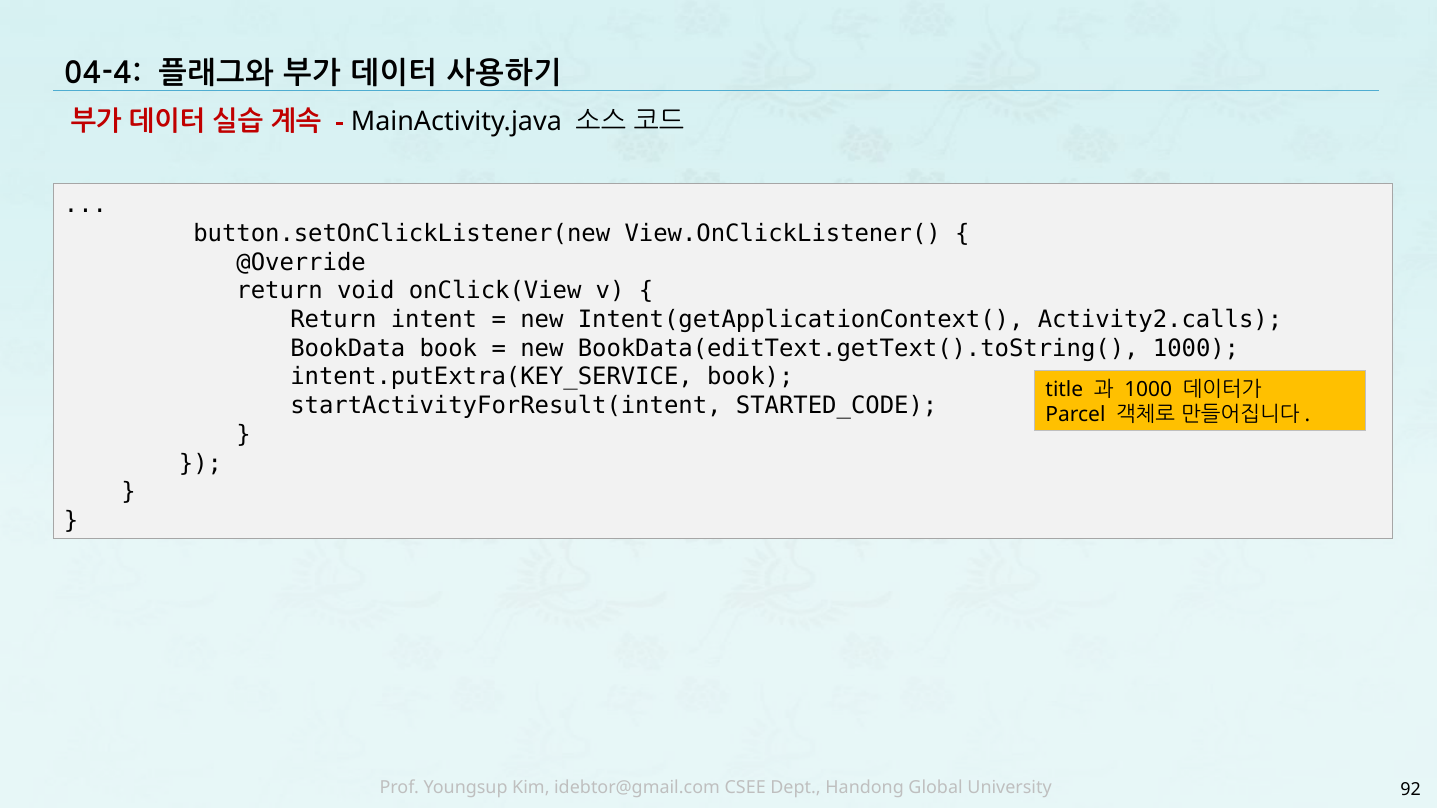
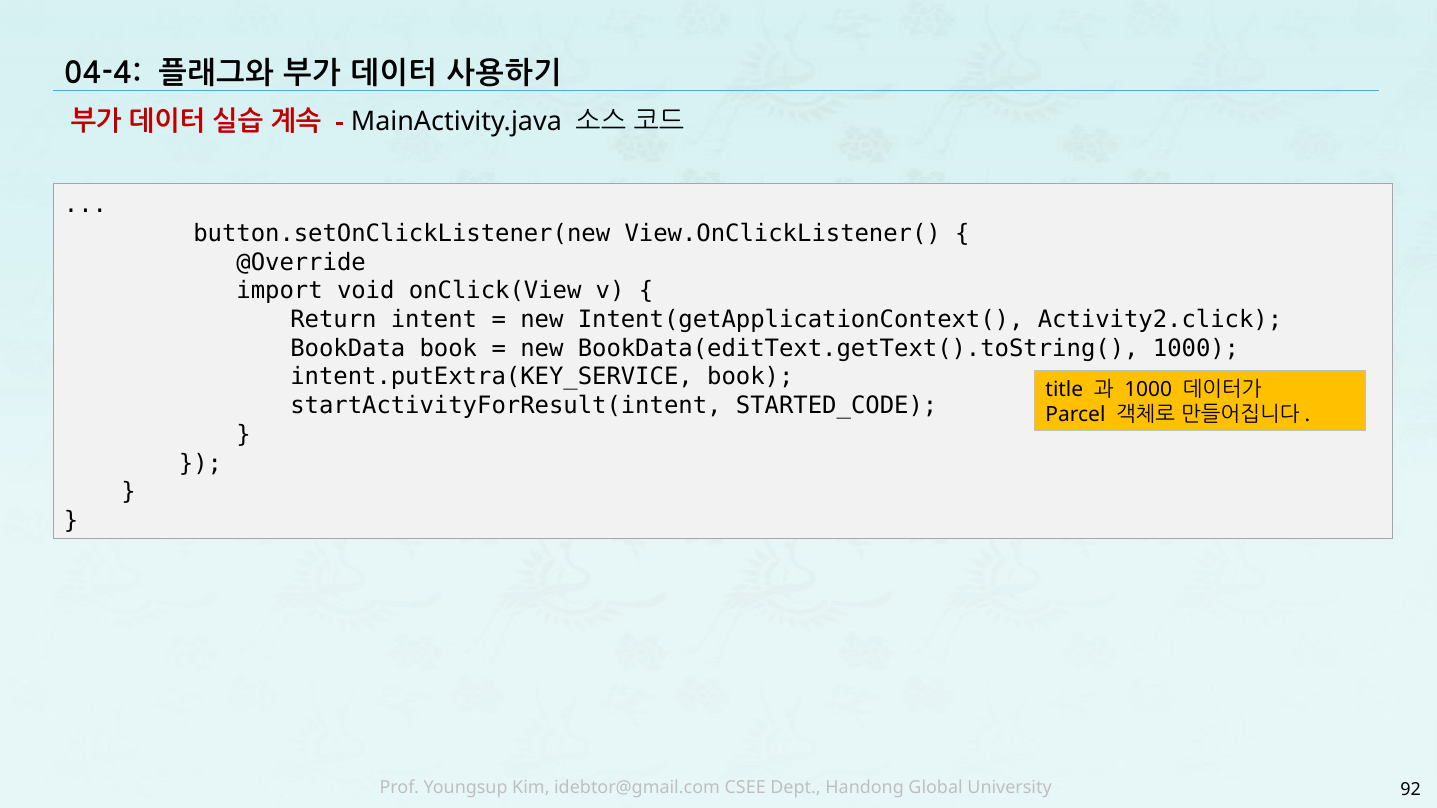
return at (280, 291): return -> import
Activity2.calls: Activity2.calls -> Activity2.click
